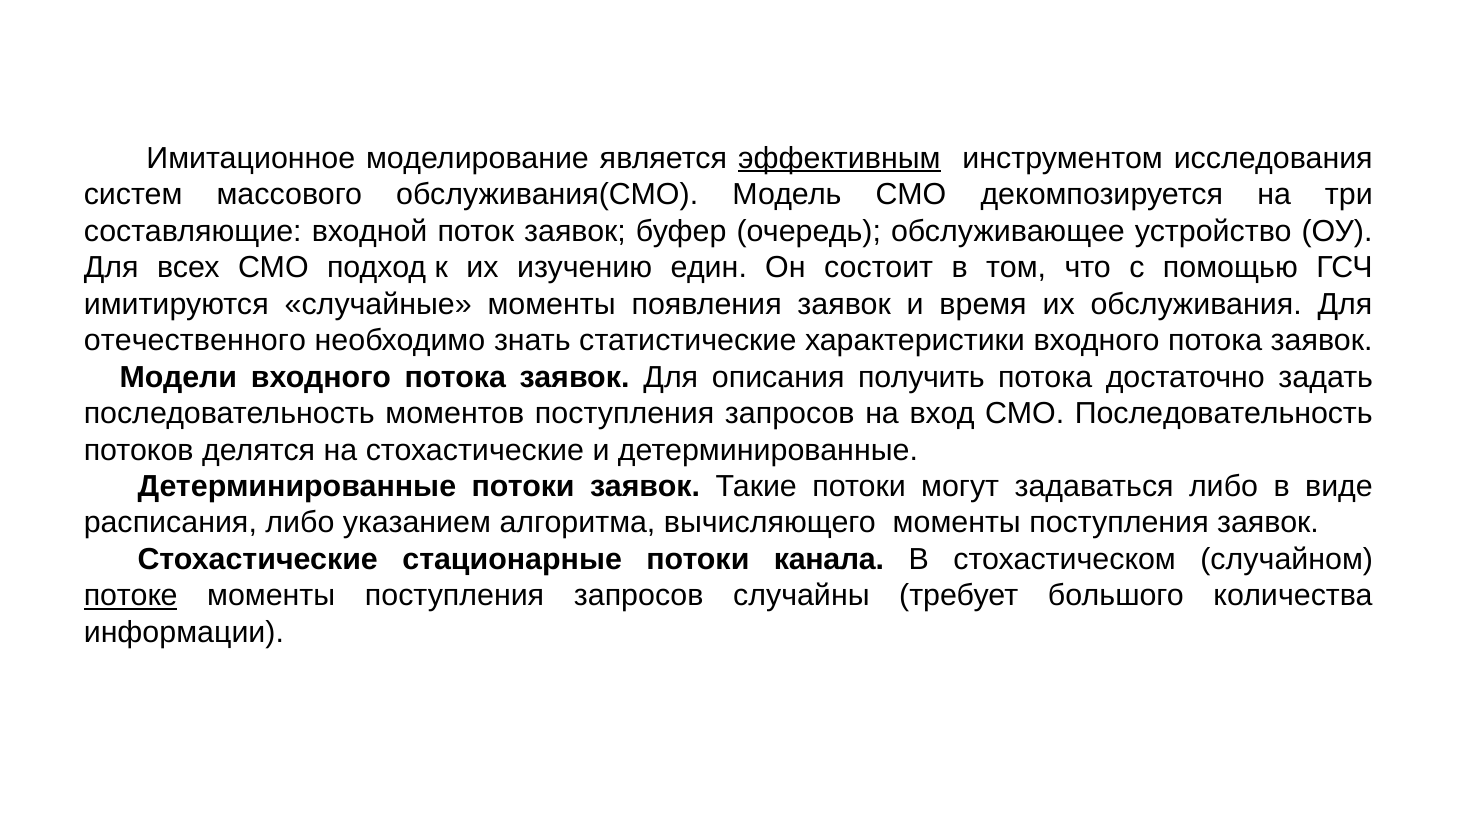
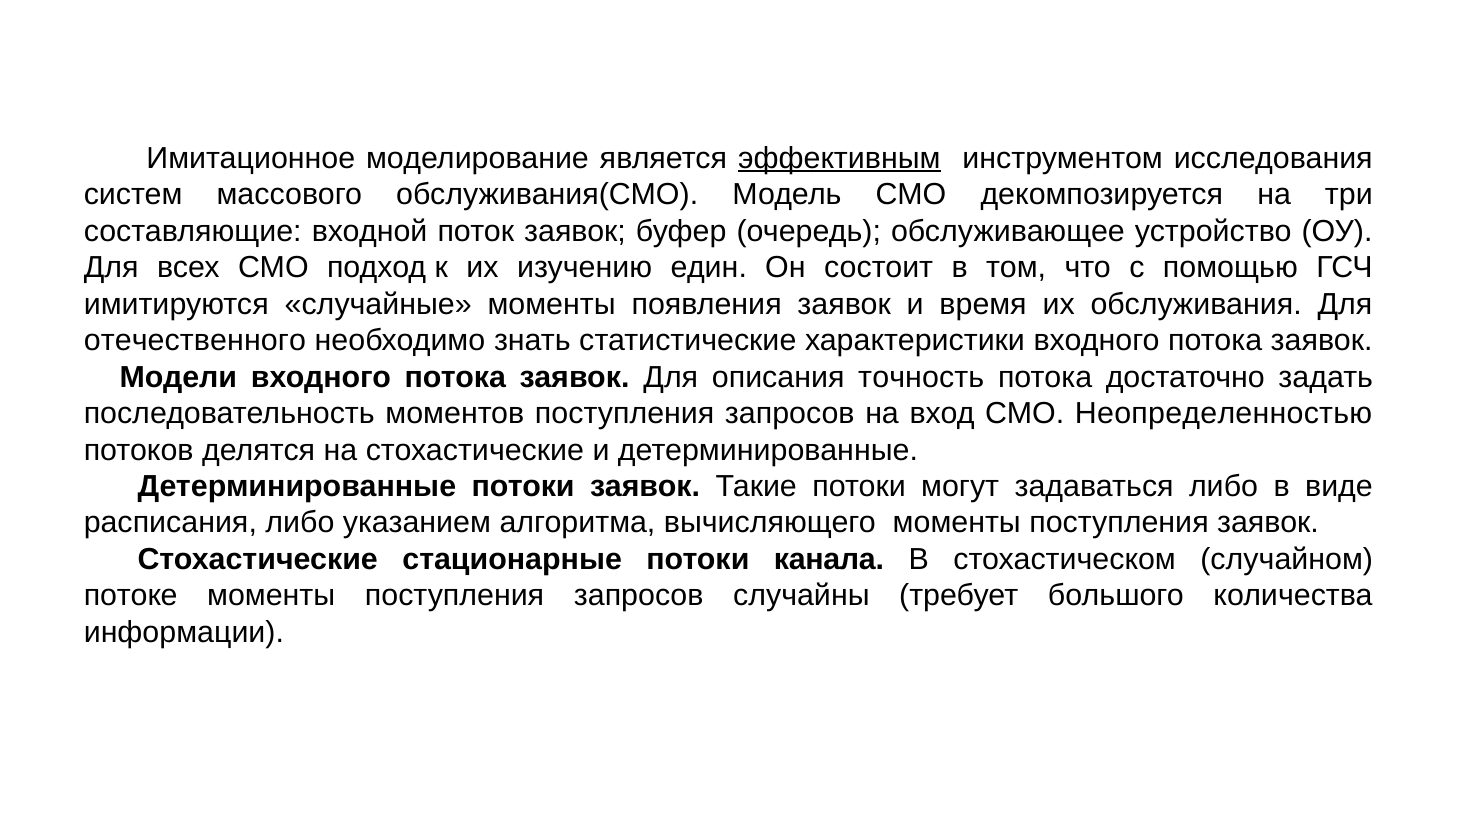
получить: получить -> точность
СМО Последовательность: Последовательность -> Неопределенностью
потоке underline: present -> none
